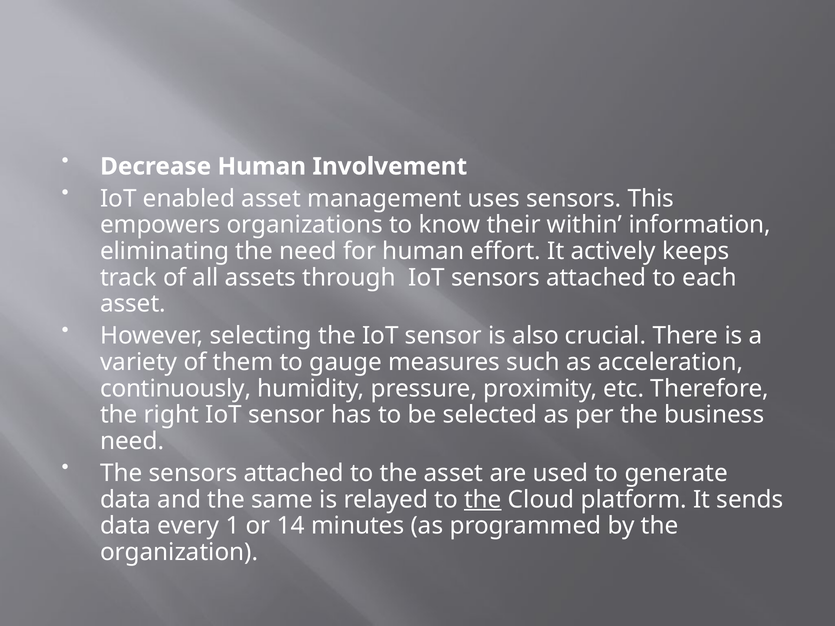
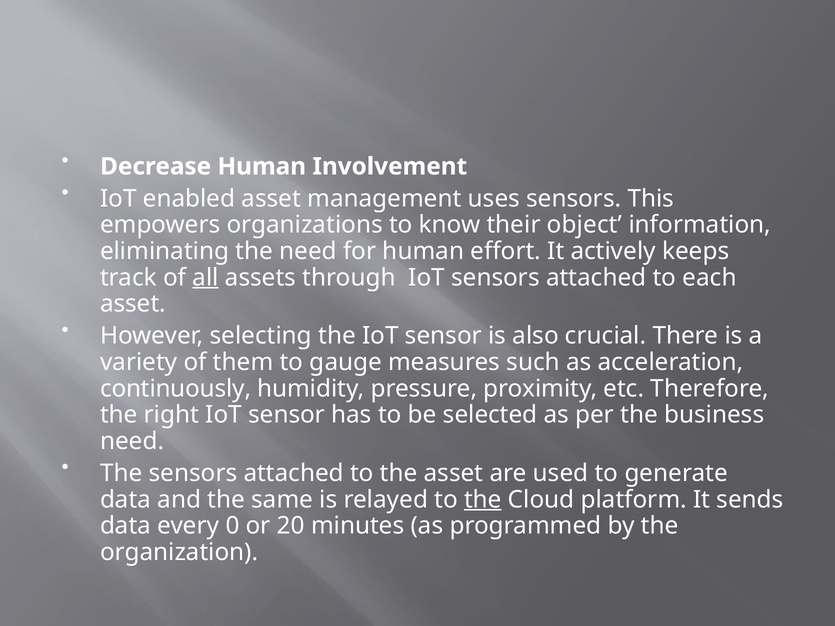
within: within -> object
all underline: none -> present
1: 1 -> 0
14: 14 -> 20
